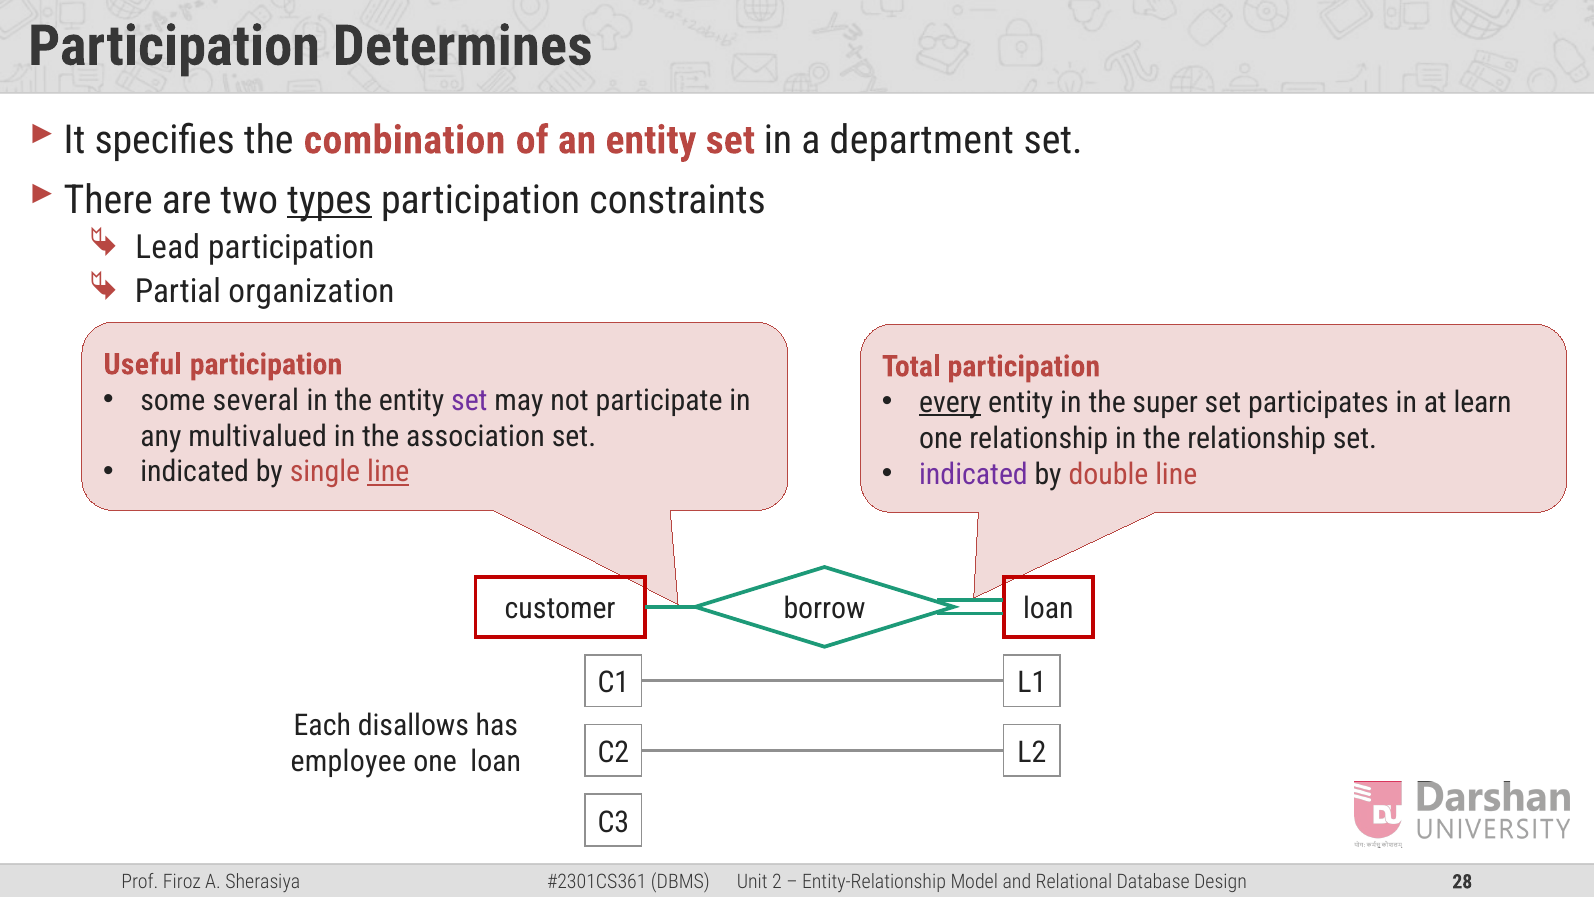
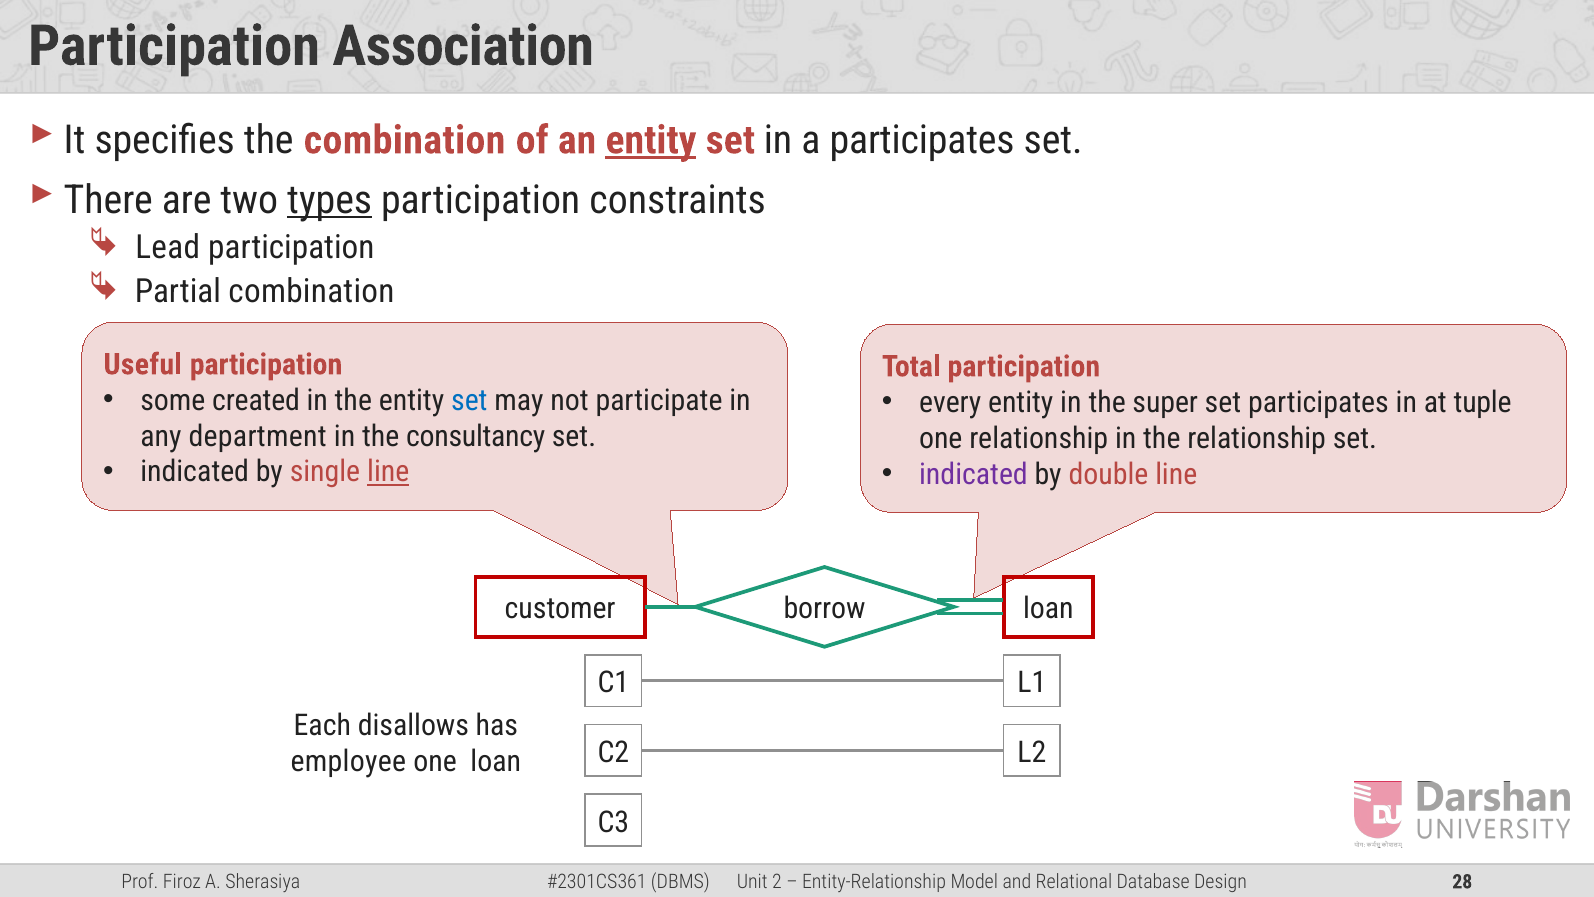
Determines: Determines -> Association
entity at (651, 140) underline: none -> present
a department: department -> participates
Partial organization: organization -> combination
several: several -> created
set at (469, 400) colour: purple -> blue
every underline: present -> none
learn: learn -> tuple
multivalued: multivalued -> department
association: association -> consultancy
